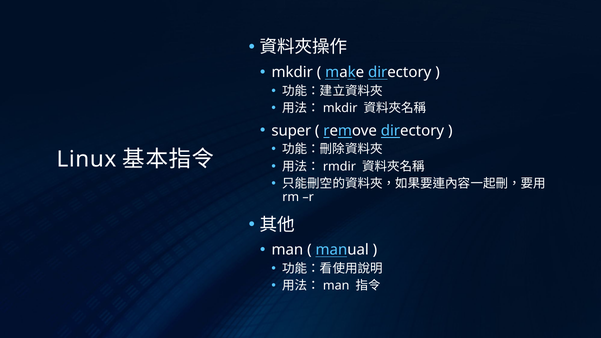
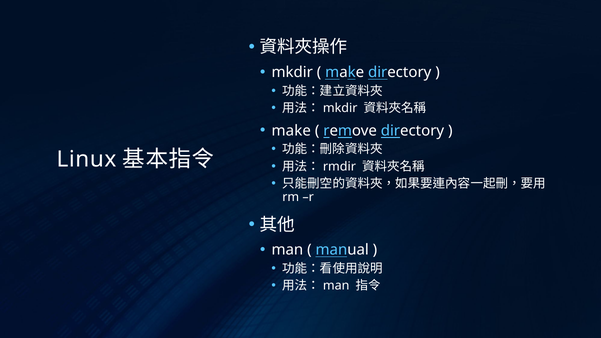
super at (291, 131): super -> make
